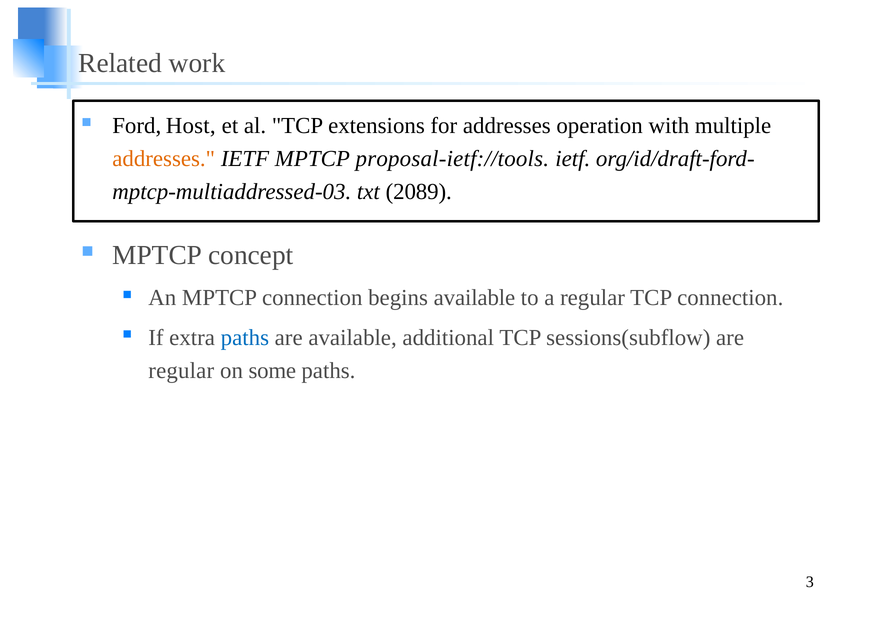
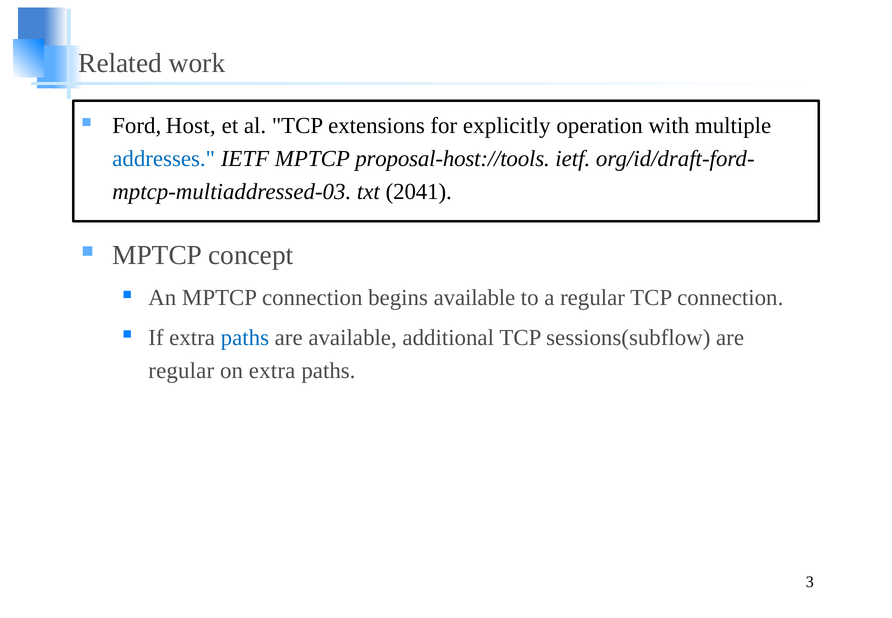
for addresses: addresses -> explicitly
addresses at (164, 158) colour: orange -> blue
proposal-ietf://tools: proposal-ietf://tools -> proposal-host://tools
2089: 2089 -> 2041
on some: some -> extra
